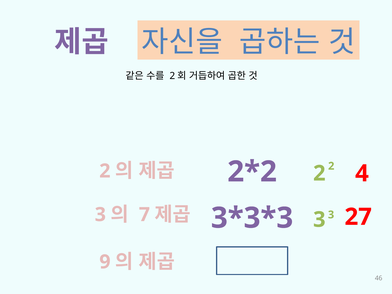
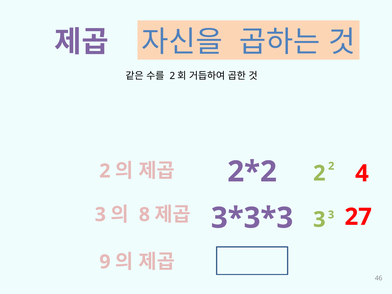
7: 7 -> 8
